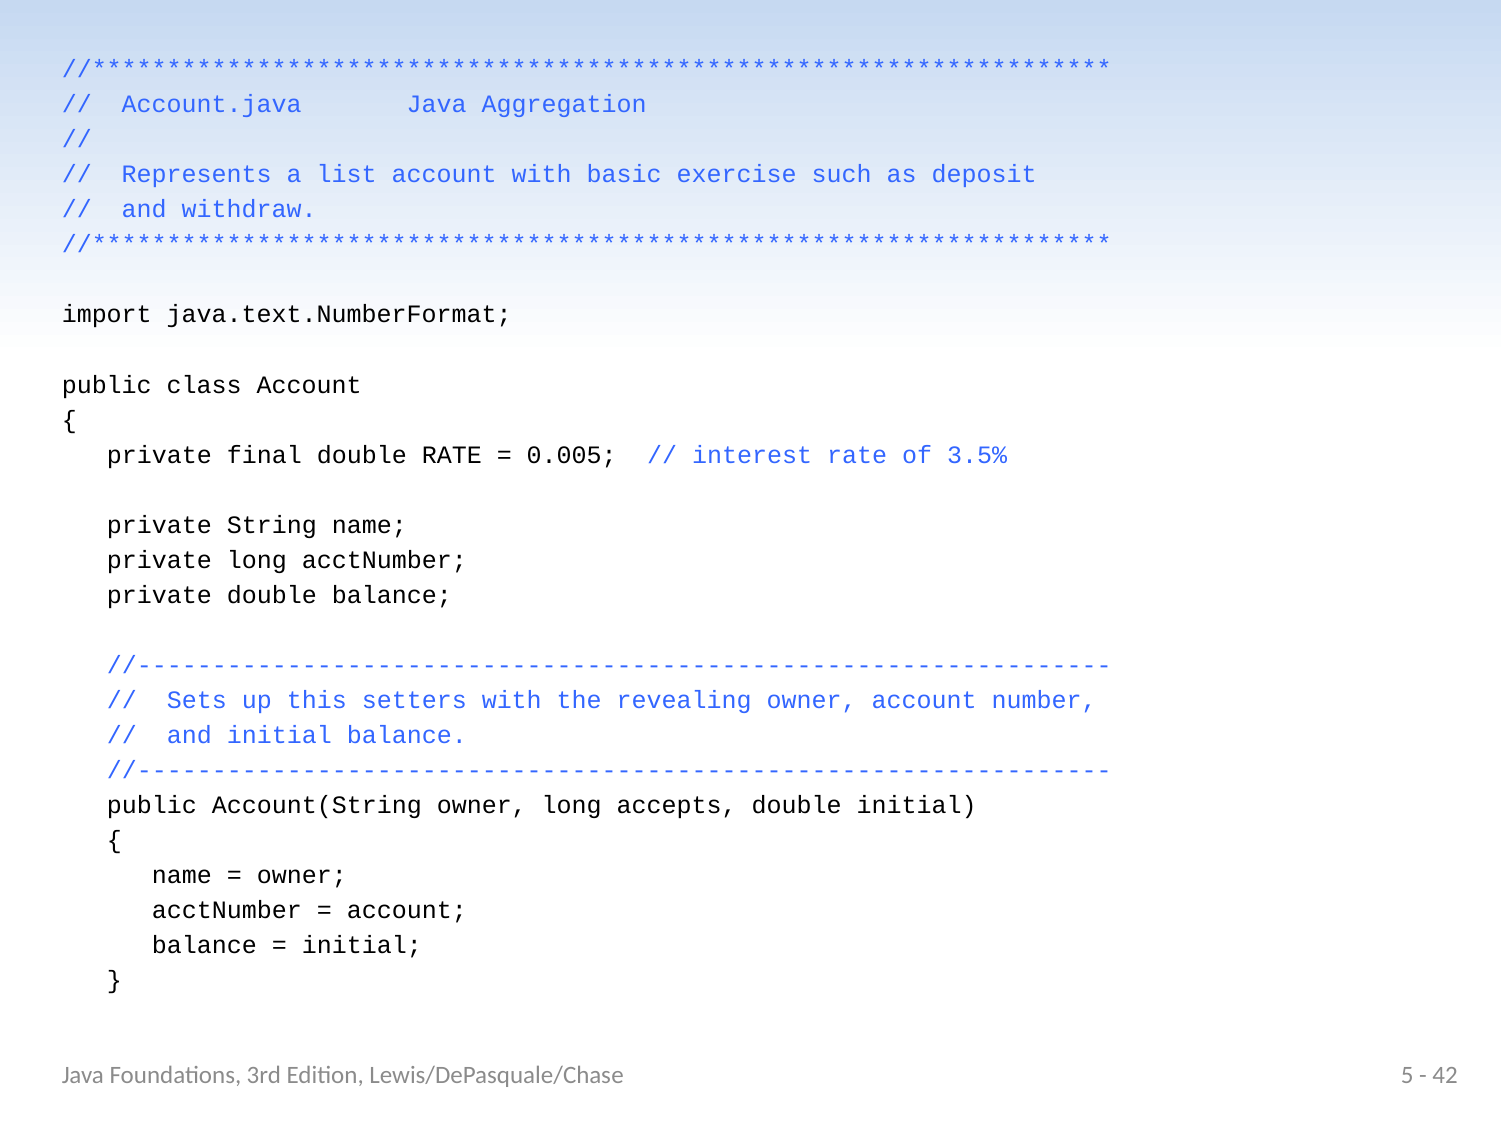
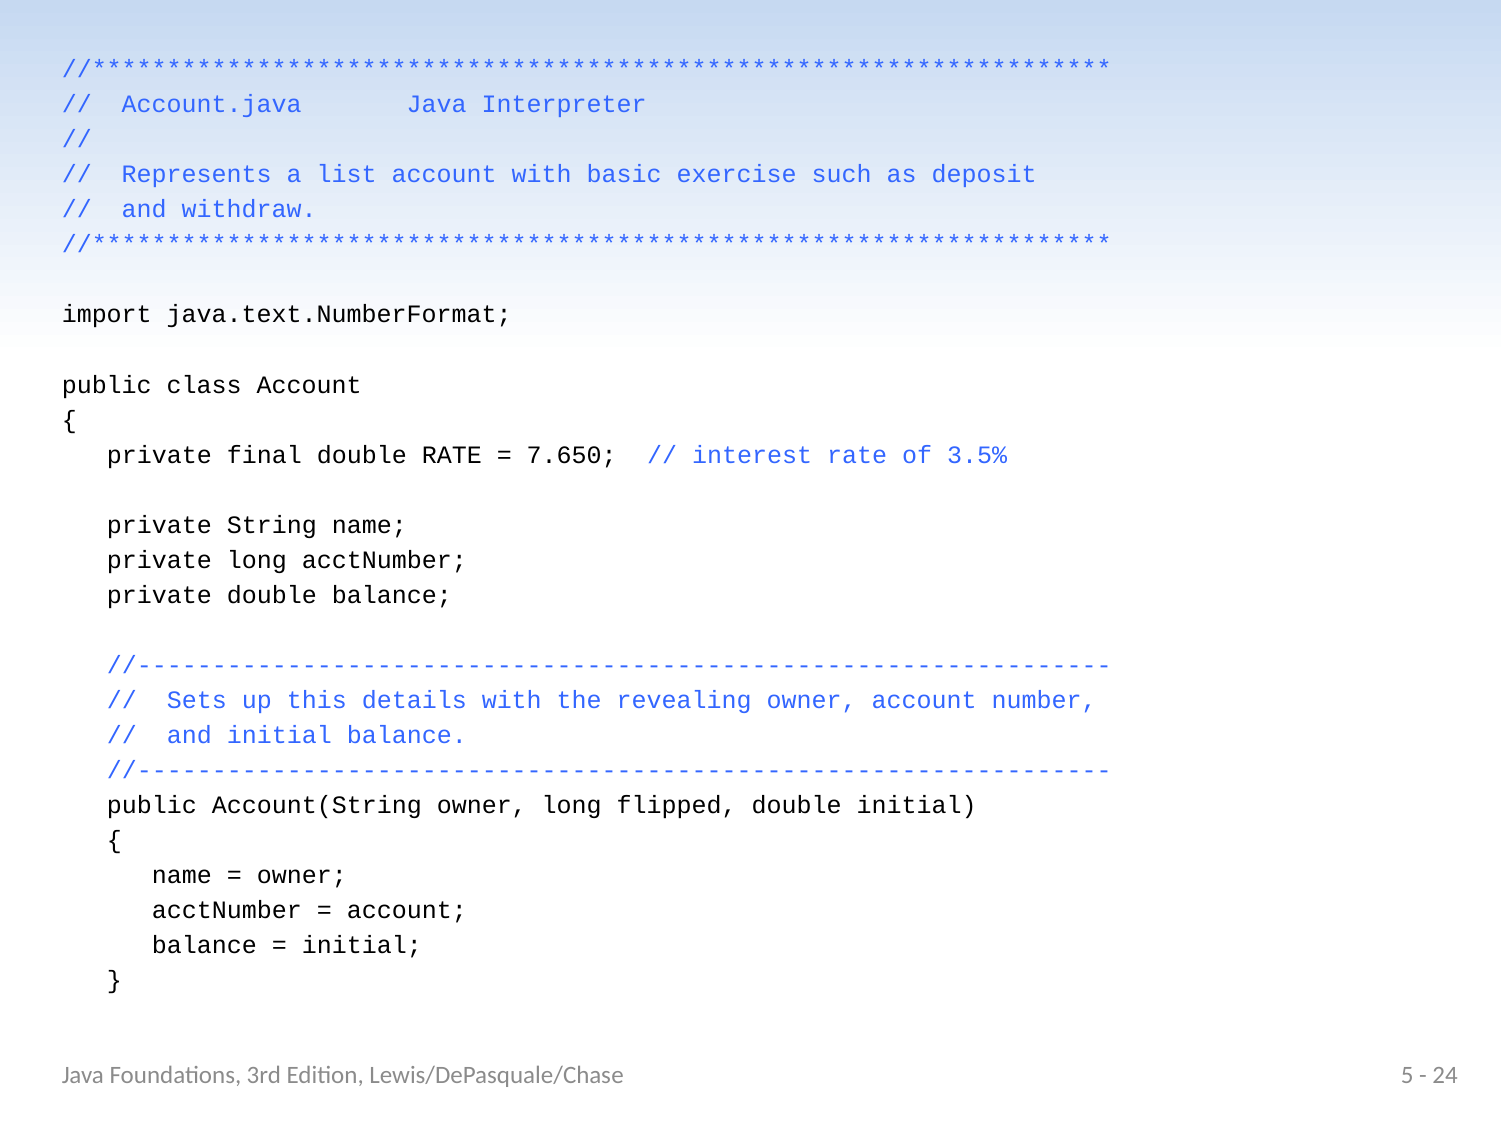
Aggregation: Aggregation -> Interpreter
0.005: 0.005 -> 7.650
setters: setters -> details
accepts: accepts -> flipped
42: 42 -> 24
